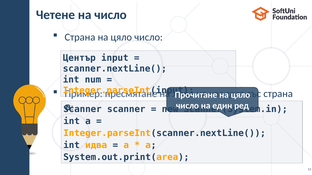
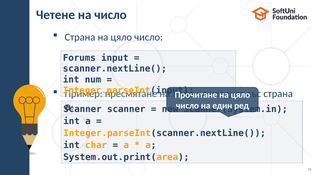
Център: Център -> Forums
идва: идва -> char
